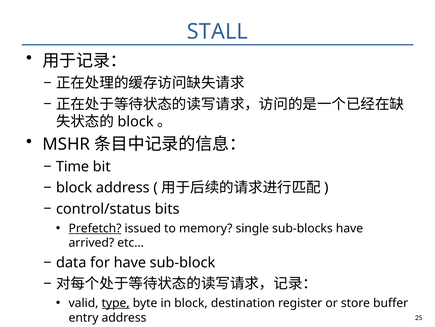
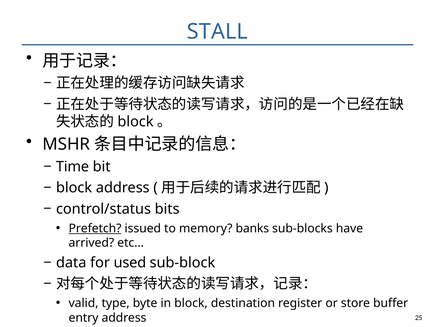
single: single -> banks
for have: have -> used
type underline: present -> none
